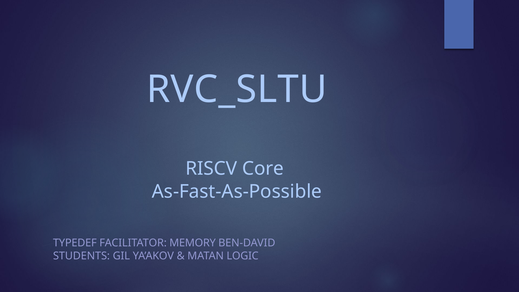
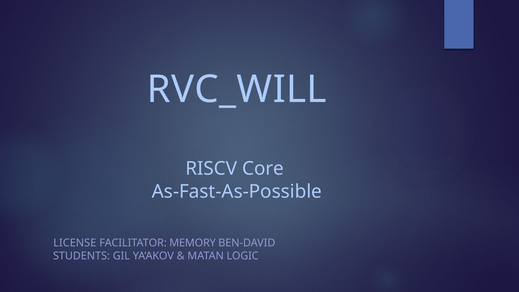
RVC_SLTU: RVC_SLTU -> RVC_WILL
TYPEDEF: TYPEDEF -> LICENSE
